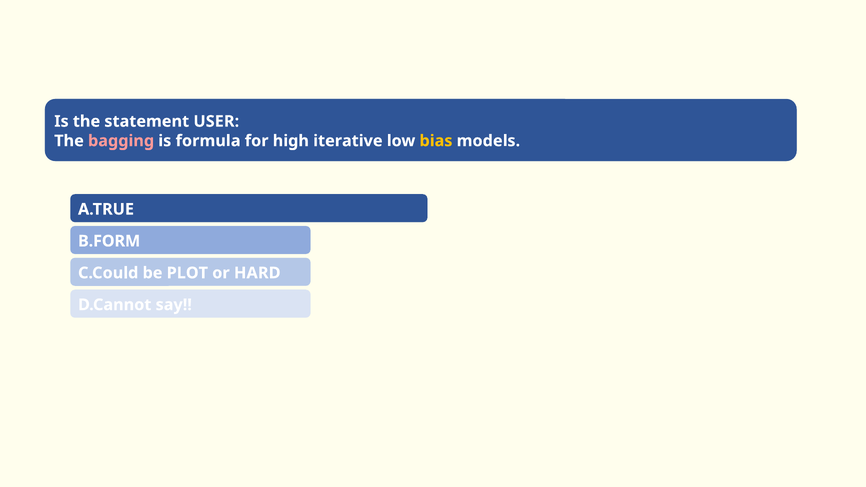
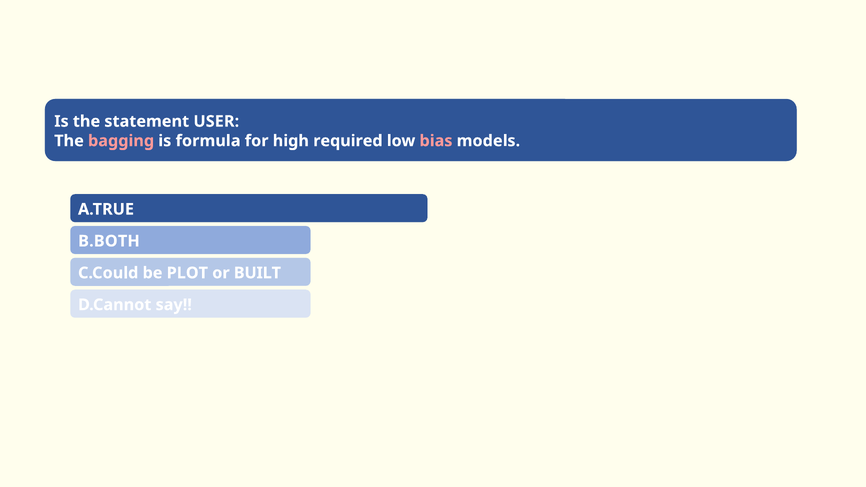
iterative: iterative -> required
bias colour: yellow -> pink
B.FORM: B.FORM -> B.BOTH
HARD: HARD -> BUILT
